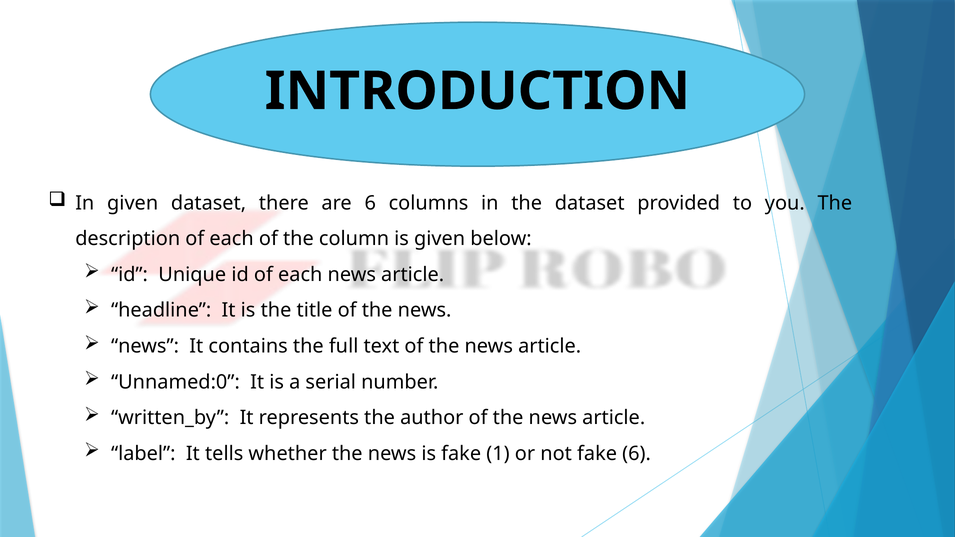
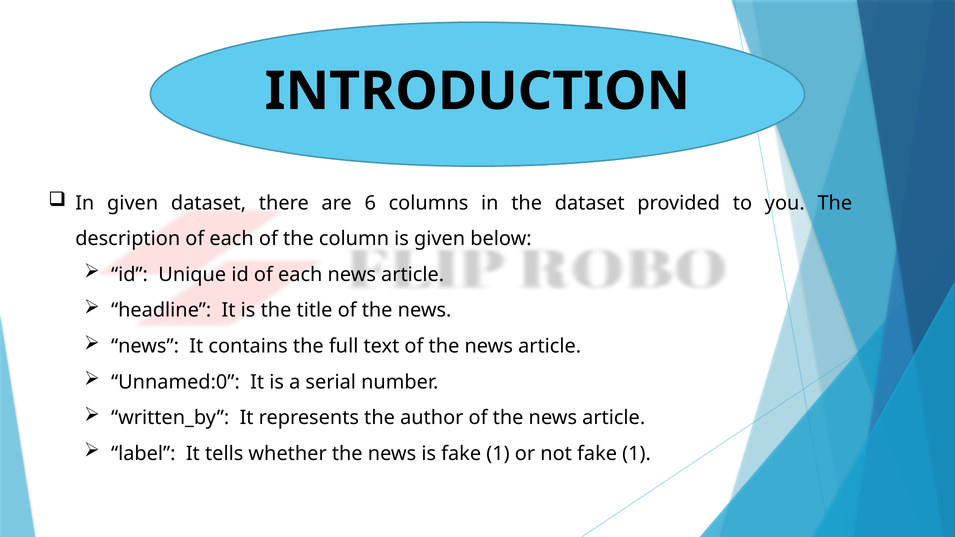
not fake 6: 6 -> 1
